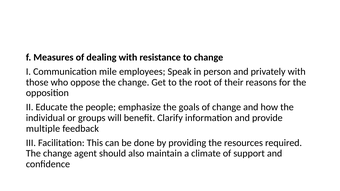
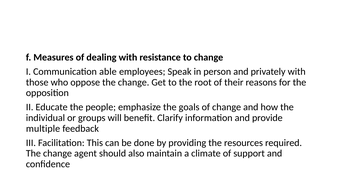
mile: mile -> able
